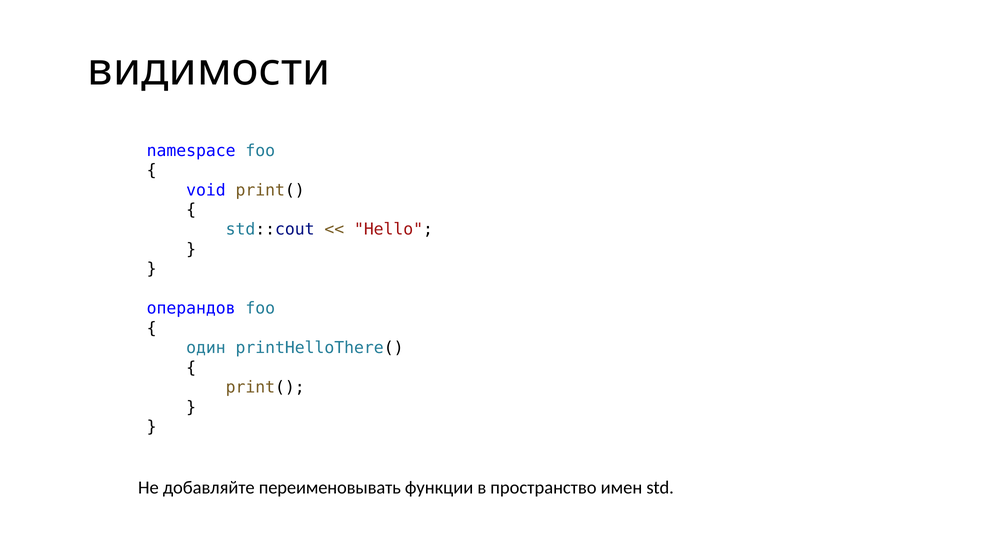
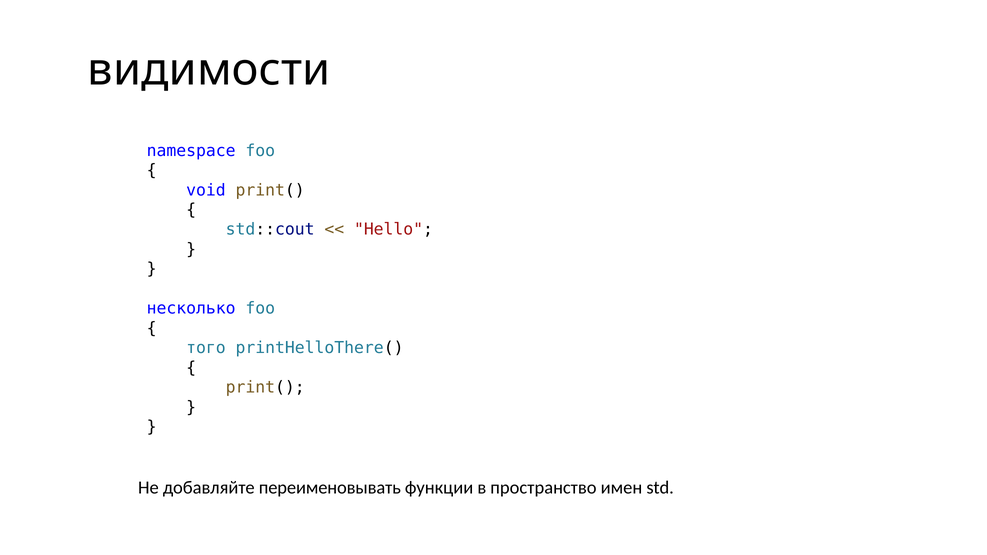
операндов: операндов -> несколько
один: один -> того
